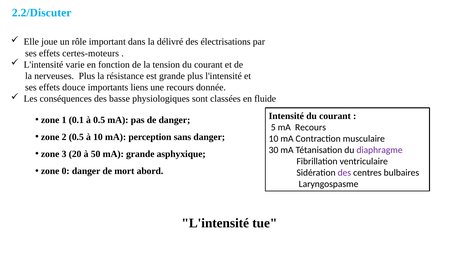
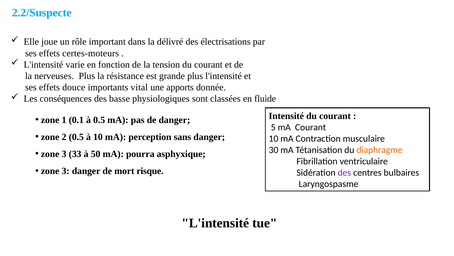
2.2/Discuter: 2.2/Discuter -> 2.2/Suspecte
liens: liens -> vital
une recours: recours -> apports
mA Recours: Recours -> Courant
diaphragme colour: purple -> orange
20: 20 -> 33
mA grande: grande -> pourra
0 at (66, 171): 0 -> 3
abord: abord -> risque
